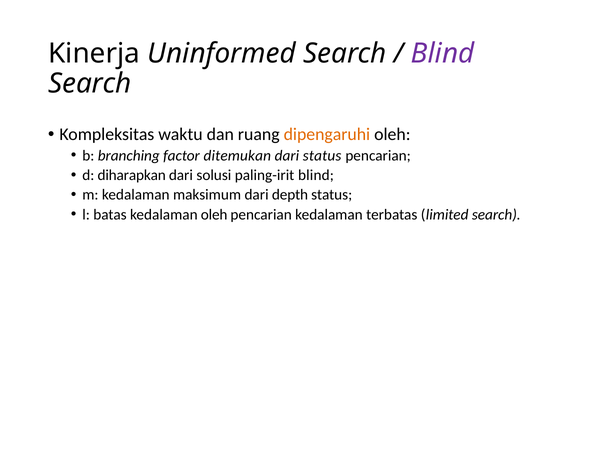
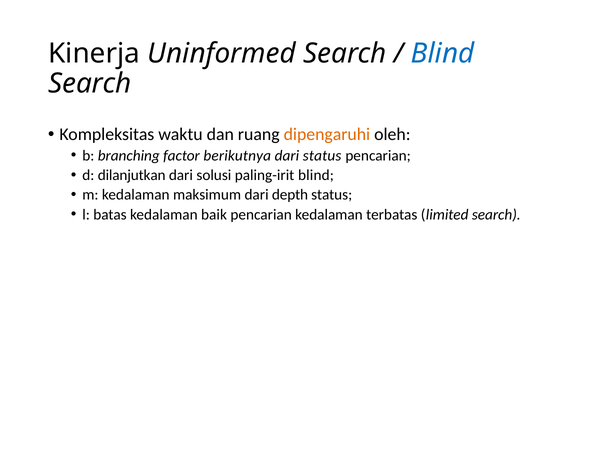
Blind at (443, 53) colour: purple -> blue
ditemukan: ditemukan -> berikutnya
diharapkan: diharapkan -> dilanjutkan
kedalaman oleh: oleh -> baik
